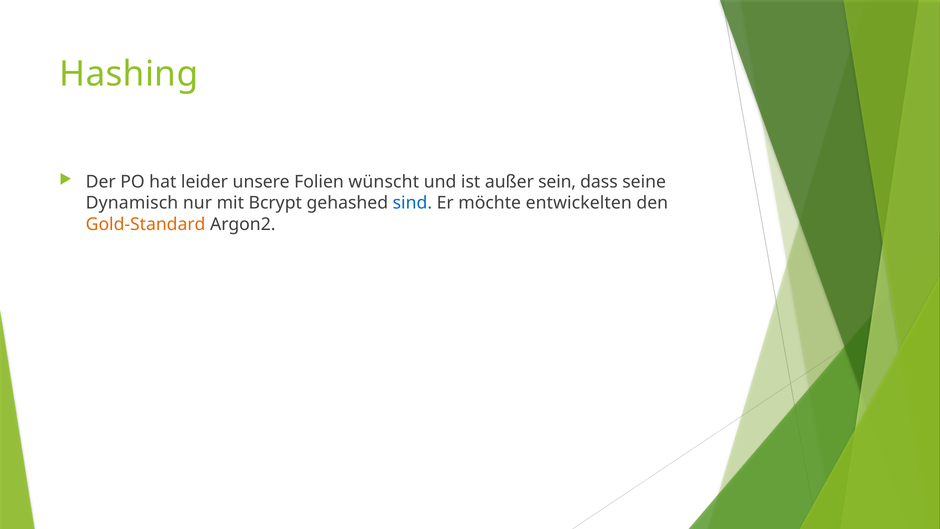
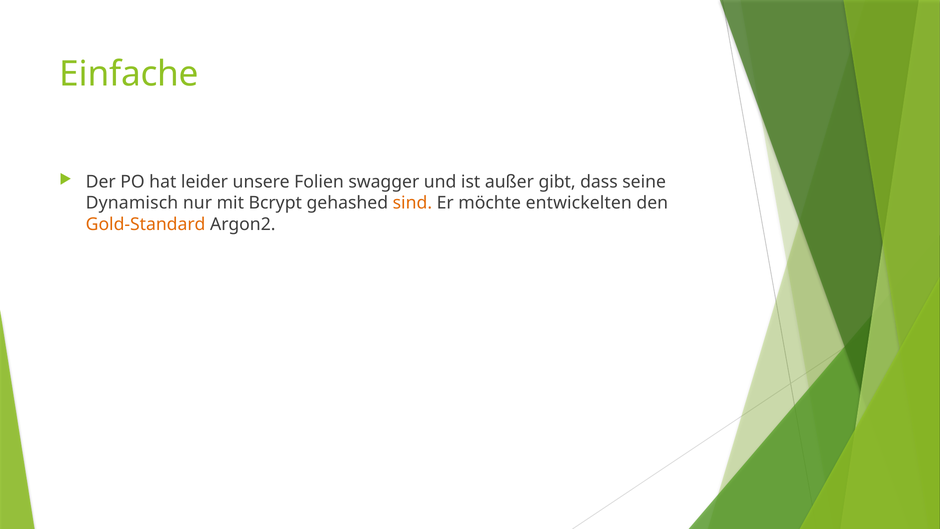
Hashing: Hashing -> Einfache
wünscht: wünscht -> swagger
sein: sein -> gibt
sind colour: blue -> orange
